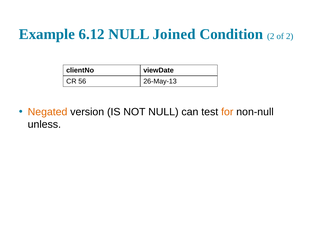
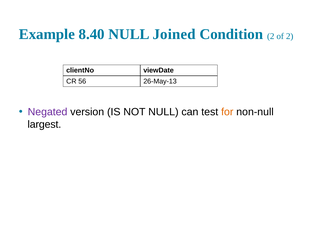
6.12: 6.12 -> 8.40
Negated colour: orange -> purple
unless: unless -> largest
